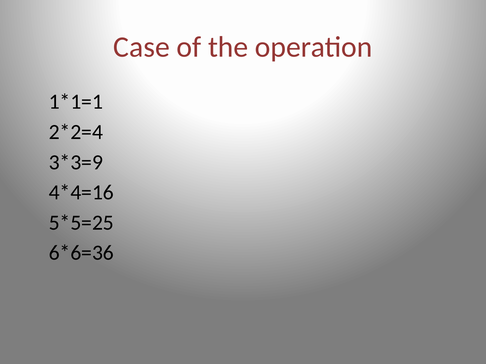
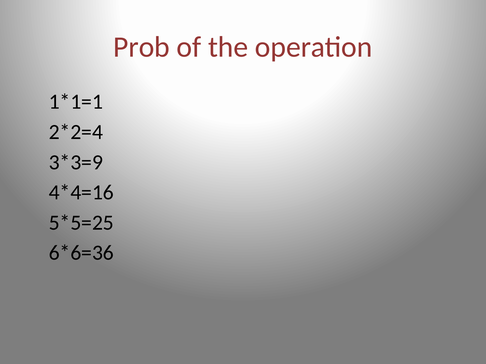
Case: Case -> Prob
